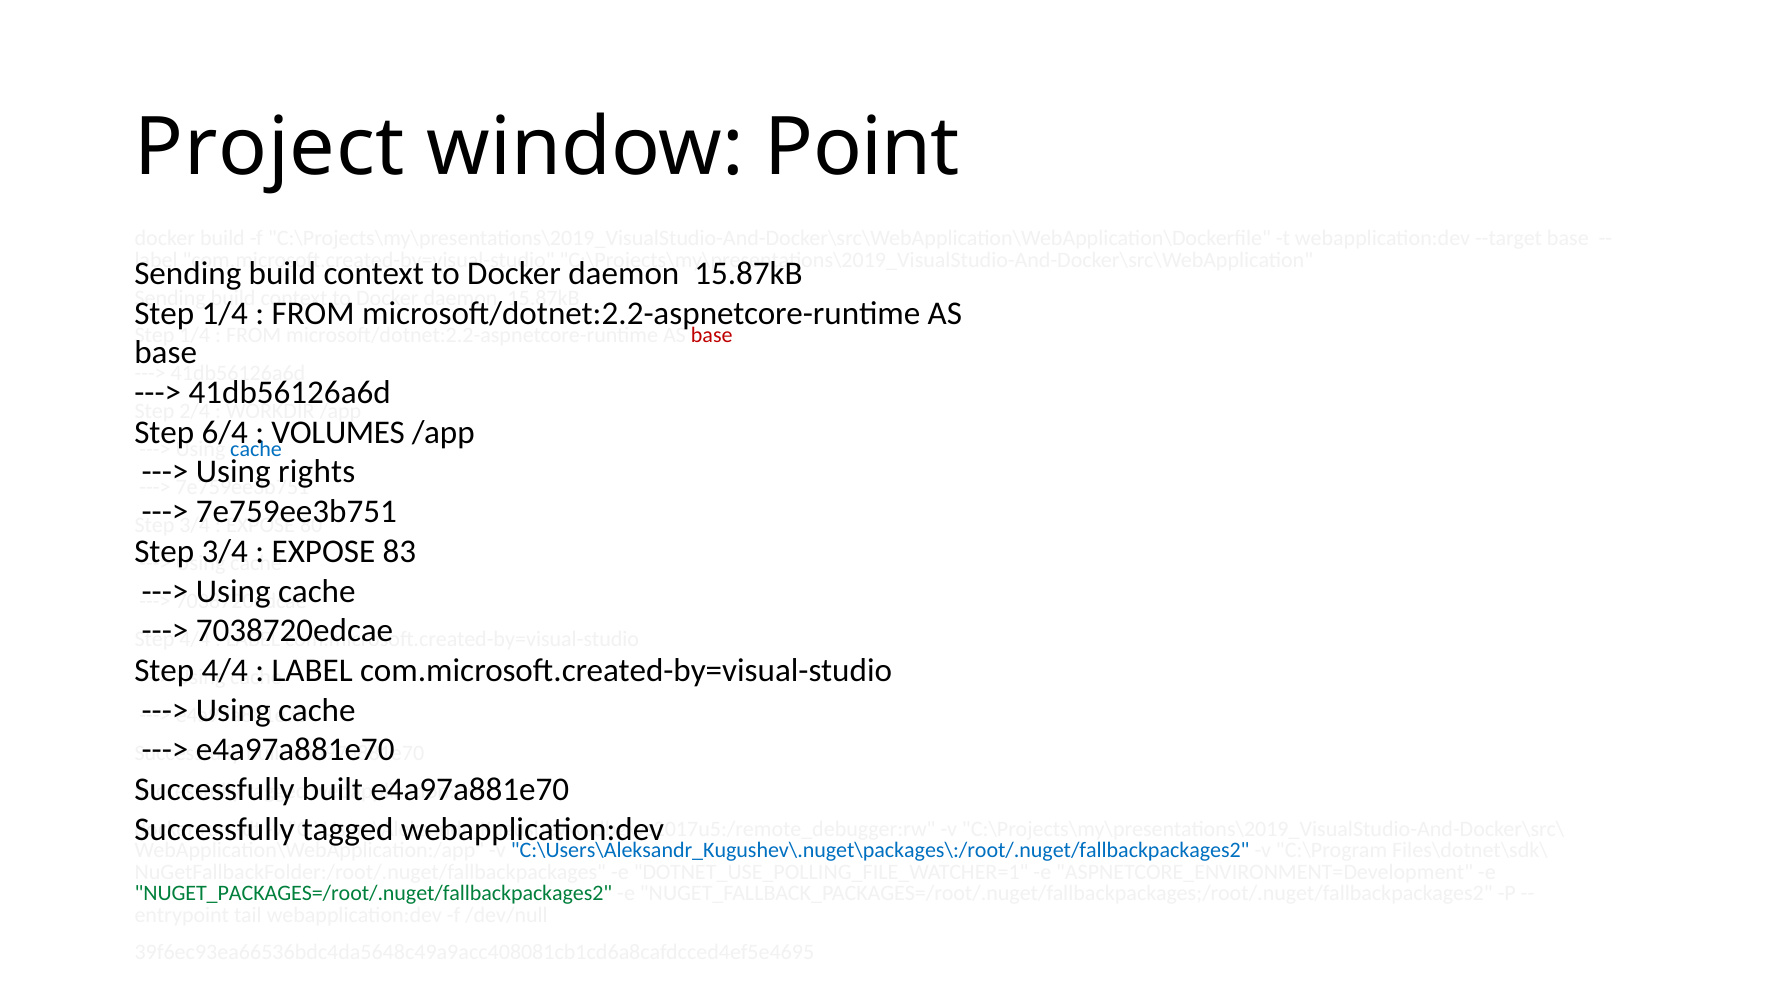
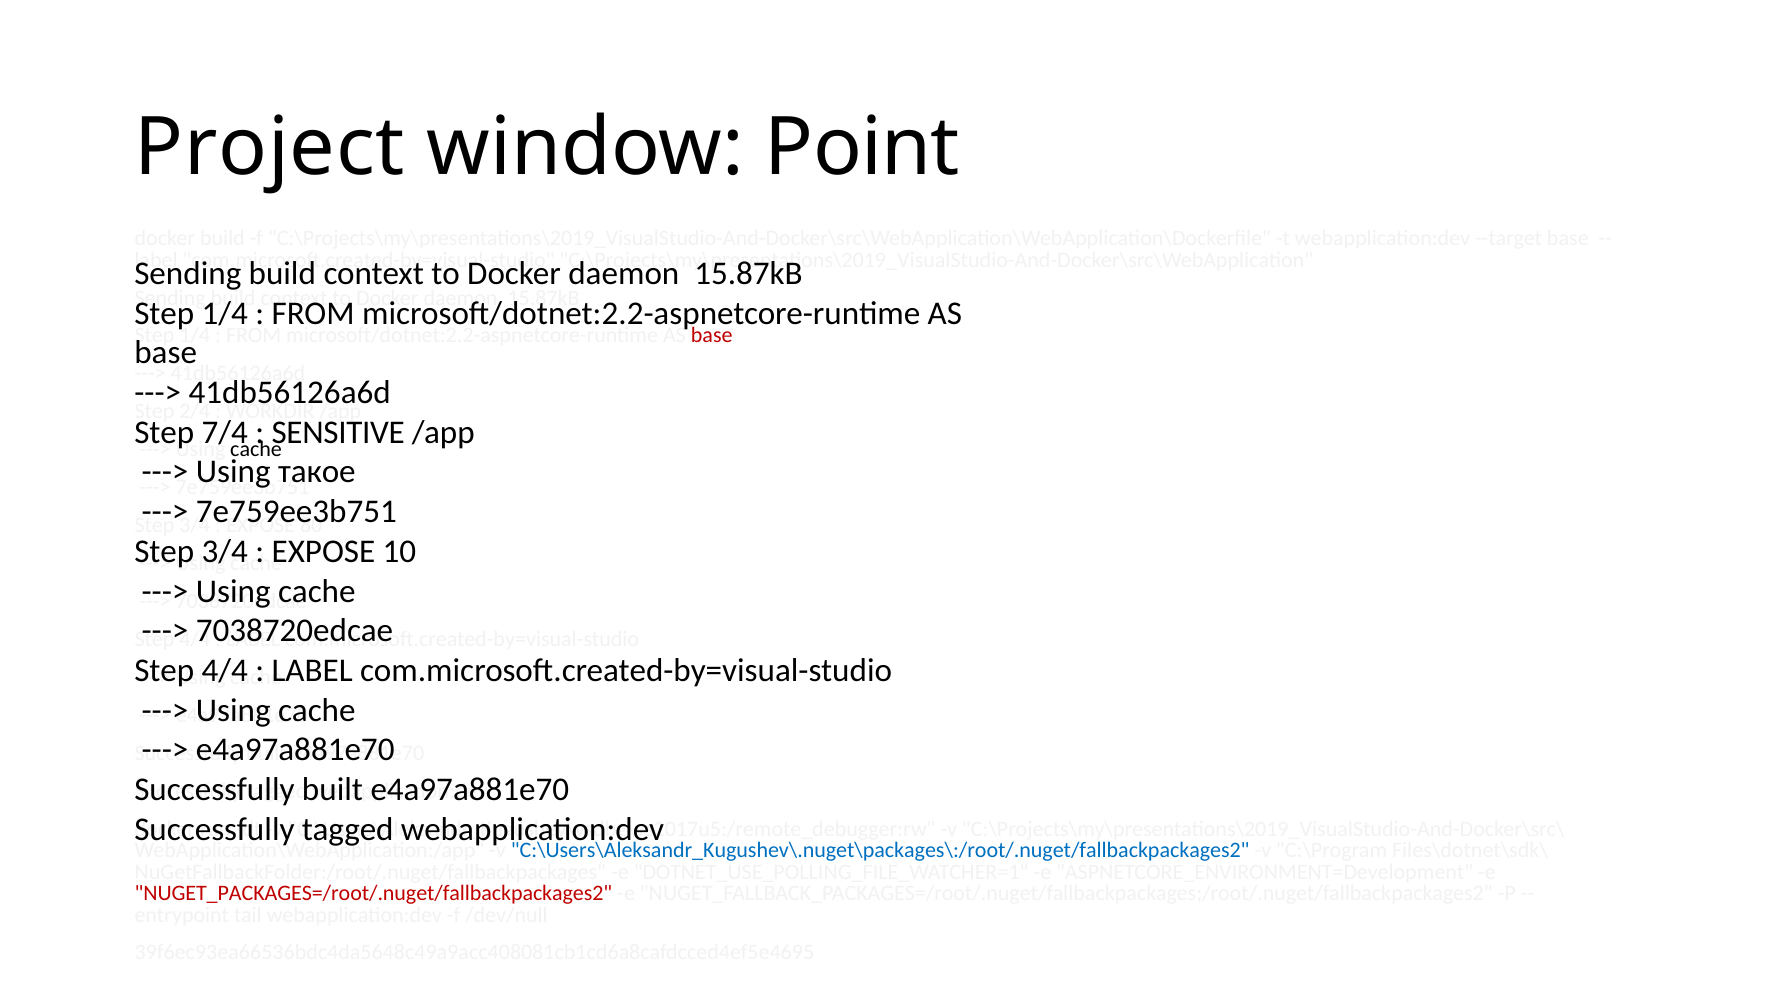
6/4: 6/4 -> 7/4
VOLUMES: VOLUMES -> SENSITIVE
cache at (256, 450) colour: blue -> black
rights: rights -> такое
83: 83 -> 10
NUGET_PACKAGES=/root/.nuget/fallbackpackages2 colour: green -> red
